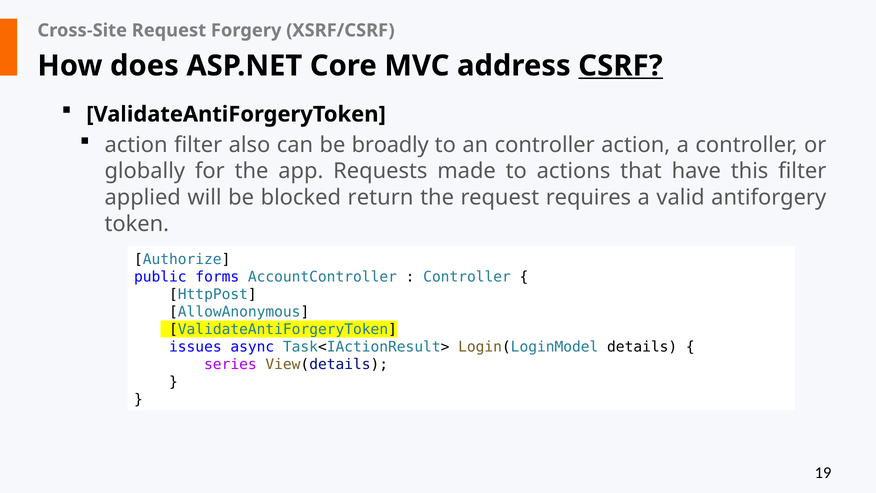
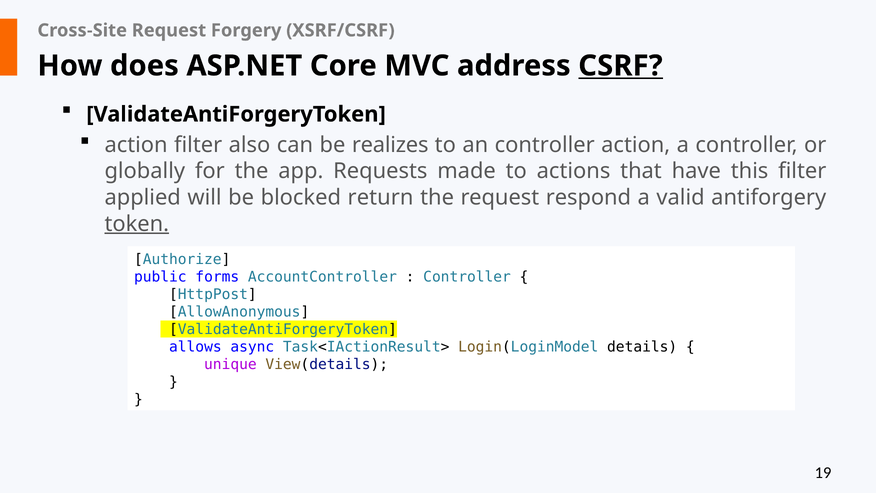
broadly: broadly -> realizes
requires: requires -> respond
token underline: none -> present
issues: issues -> allows
series: series -> unique
